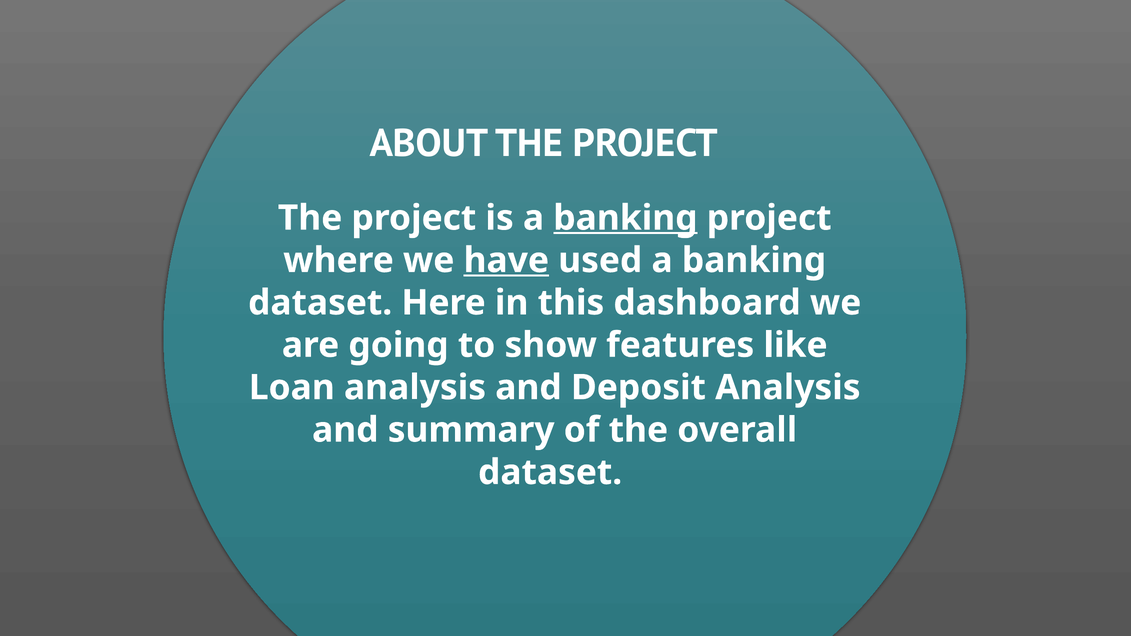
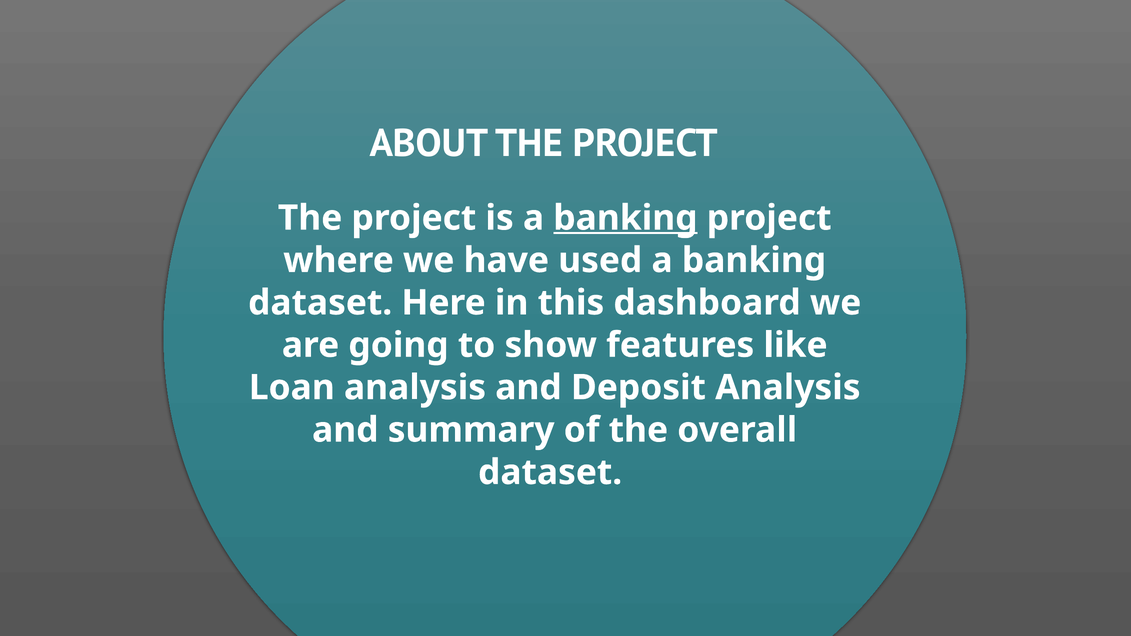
have underline: present -> none
